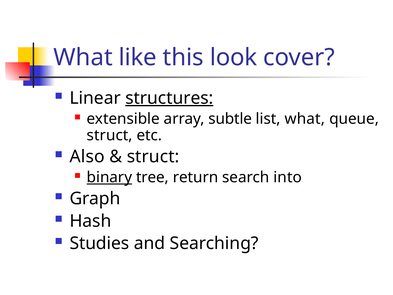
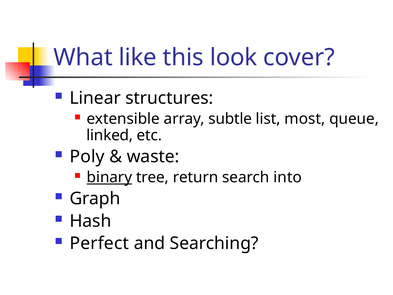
structures underline: present -> none
list what: what -> most
struct at (110, 135): struct -> linked
Also: Also -> Poly
struct at (153, 156): struct -> waste
Studies: Studies -> Perfect
